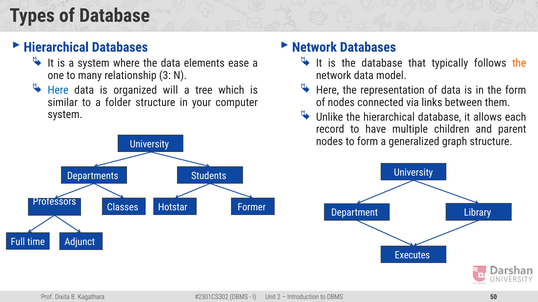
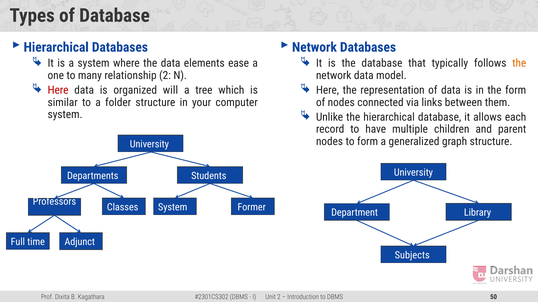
relationship 3: 3 -> 2
Here at (58, 90) colour: blue -> red
Classes Hotstar: Hotstar -> System
Executes: Executes -> Subjects
